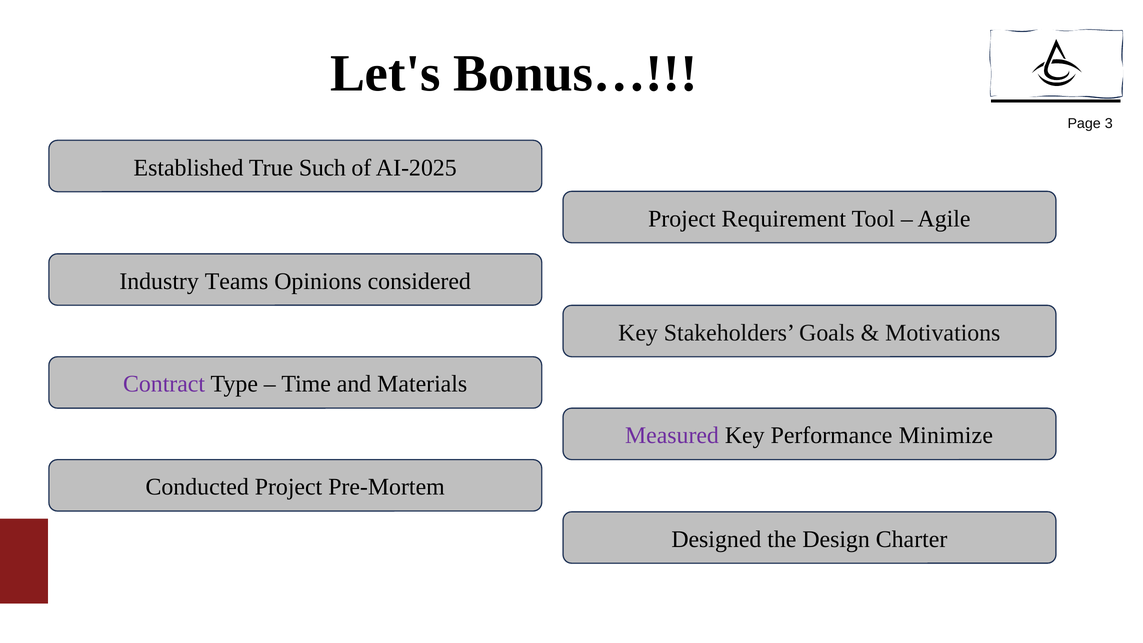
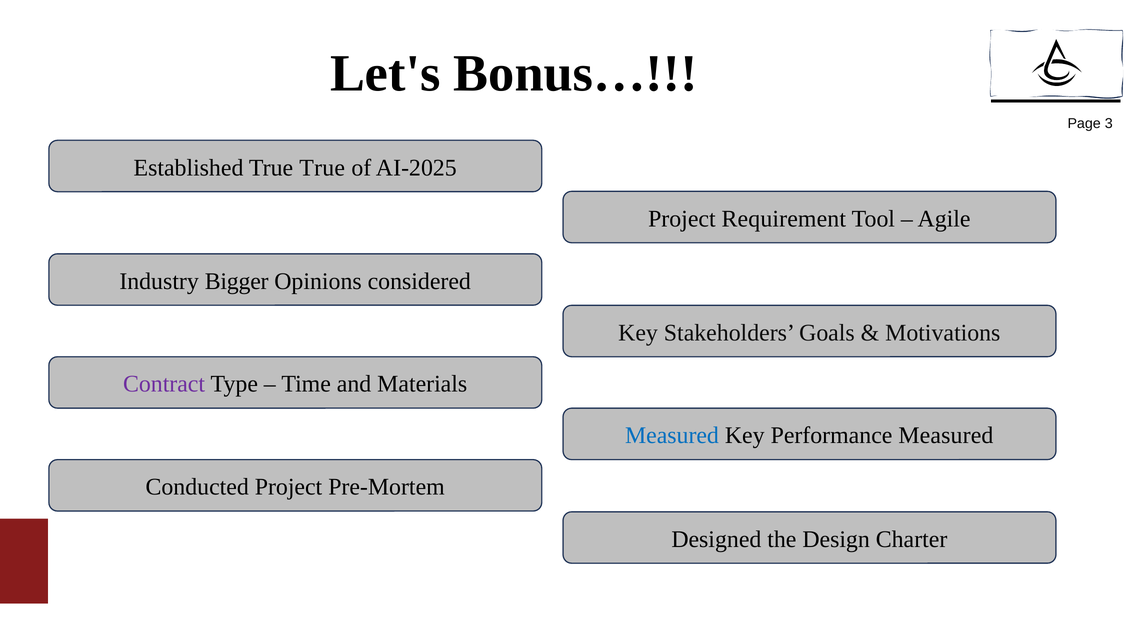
True Such: Such -> True
Teams: Teams -> Bigger
Measured at (672, 436) colour: purple -> blue
Performance Minimize: Minimize -> Measured
